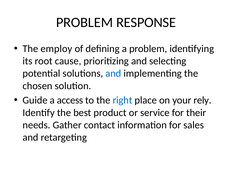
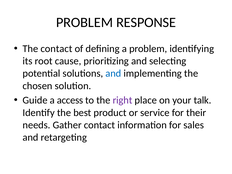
The employ: employ -> contact
right colour: blue -> purple
rely: rely -> talk
